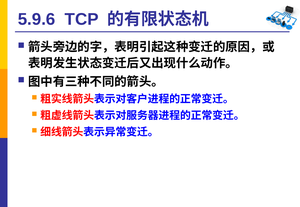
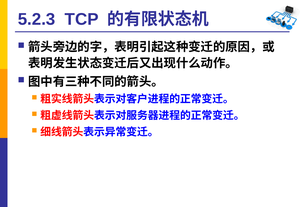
5.9.6: 5.9.6 -> 5.2.3
